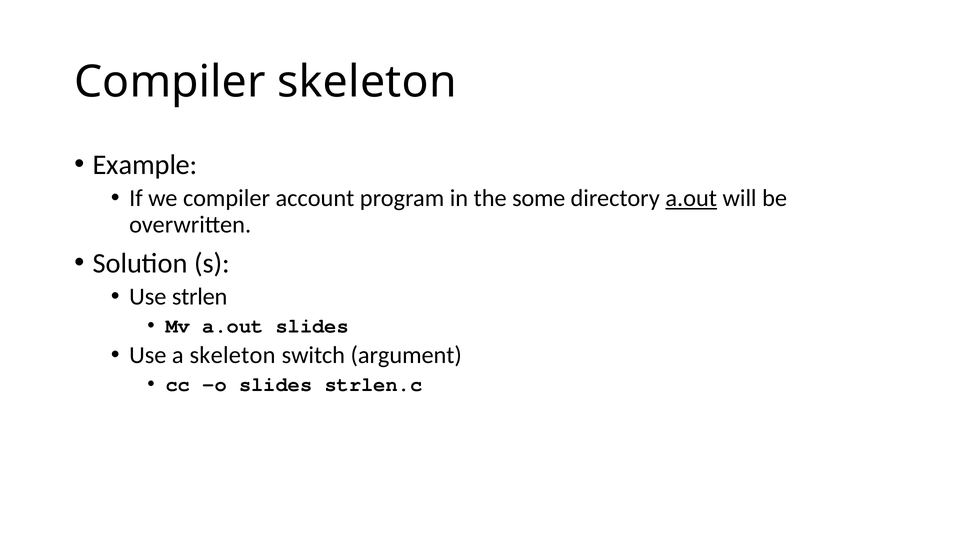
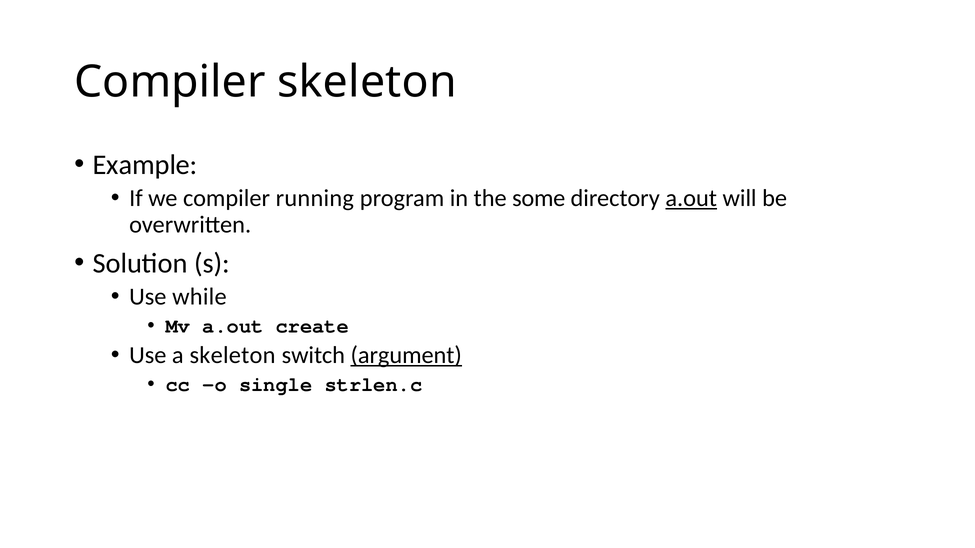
account: account -> running
strlen: strlen -> while
a.out slides: slides -> create
argument underline: none -> present
o slides: slides -> single
